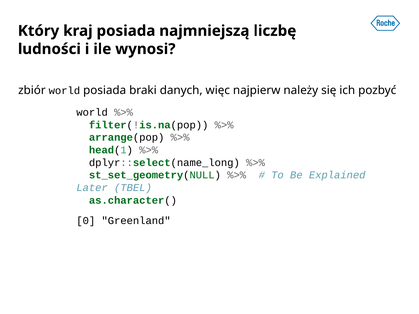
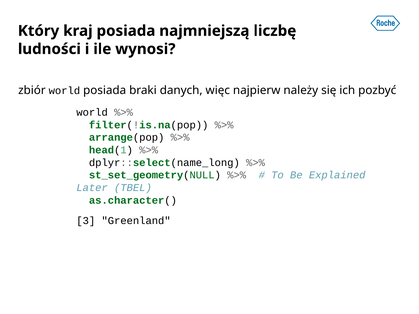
0: 0 -> 3
